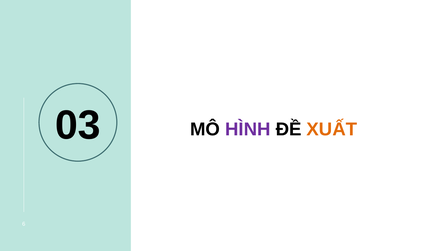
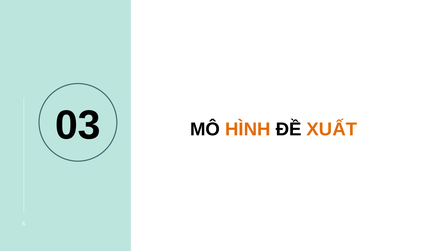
HÌNH colour: purple -> orange
